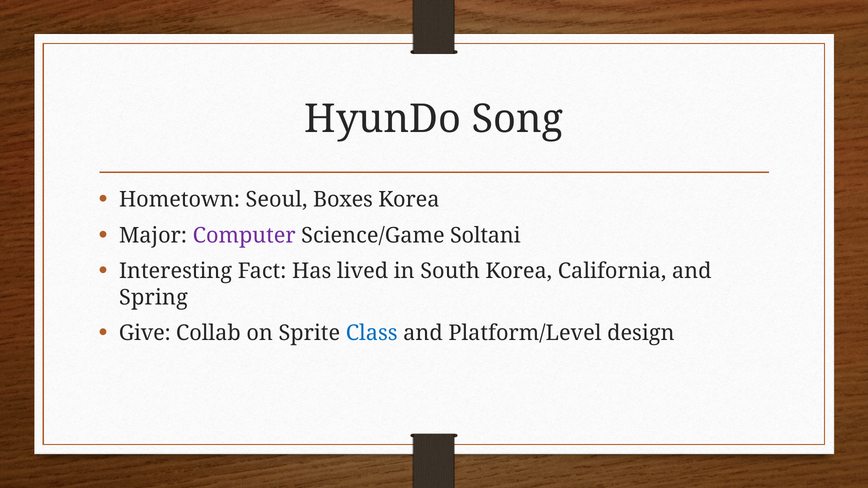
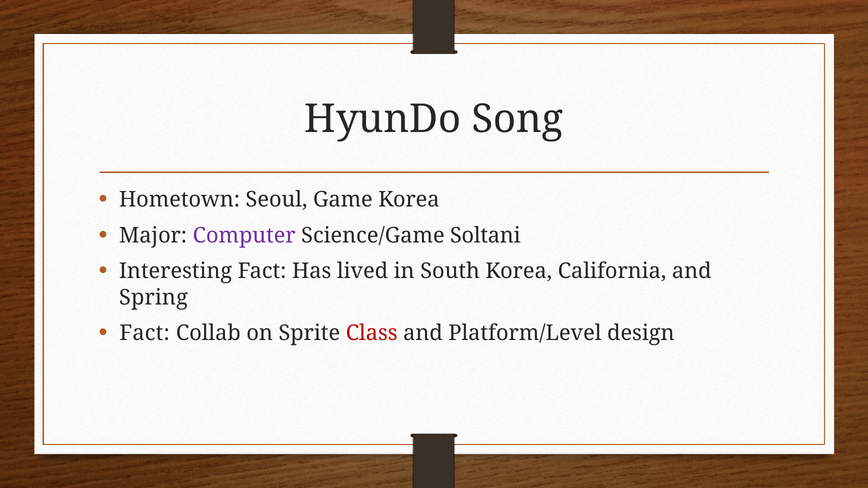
Boxes: Boxes -> Game
Give at (145, 333): Give -> Fact
Class colour: blue -> red
